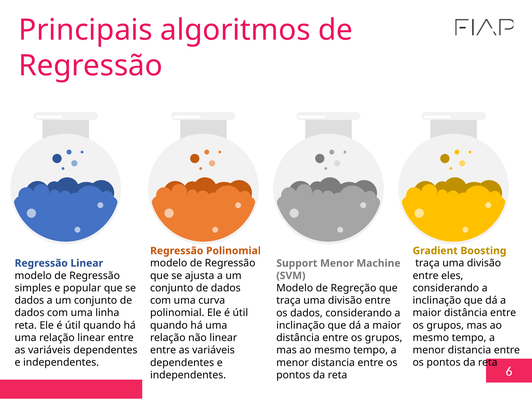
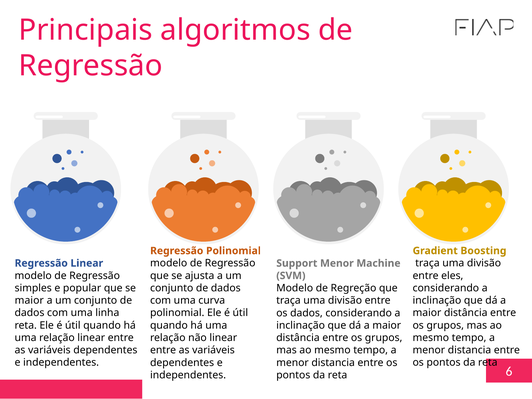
dados at (29, 300): dados -> maior
